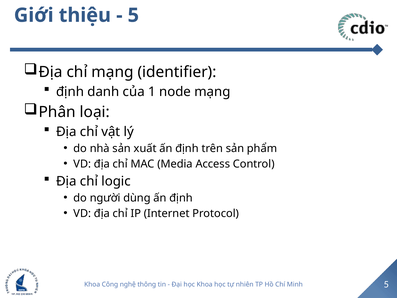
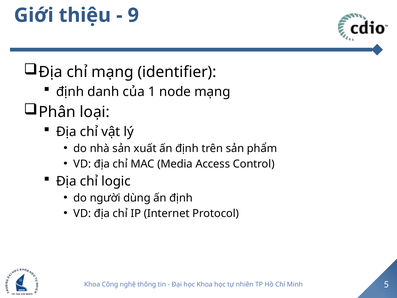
5 at (133, 15): 5 -> 9
